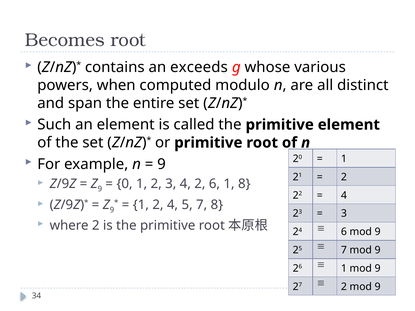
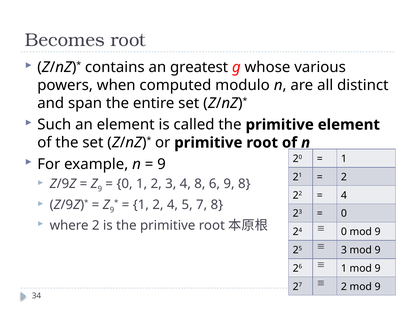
exceeds: exceeds -> greatest
4 2: 2 -> 8
6 1: 1 -> 9
3 at (344, 214): 3 -> 0
6 at (344, 232): 6 -> 0
7 at (344, 250): 7 -> 3
